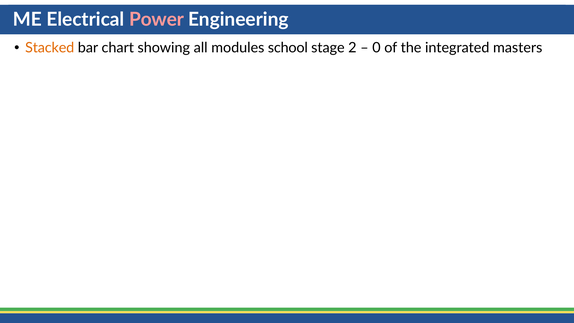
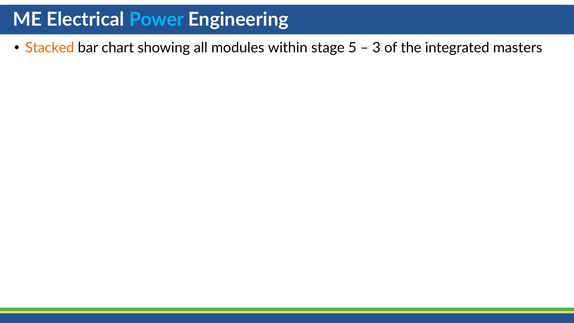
Power colour: pink -> light blue
school: school -> within
2: 2 -> 5
0: 0 -> 3
